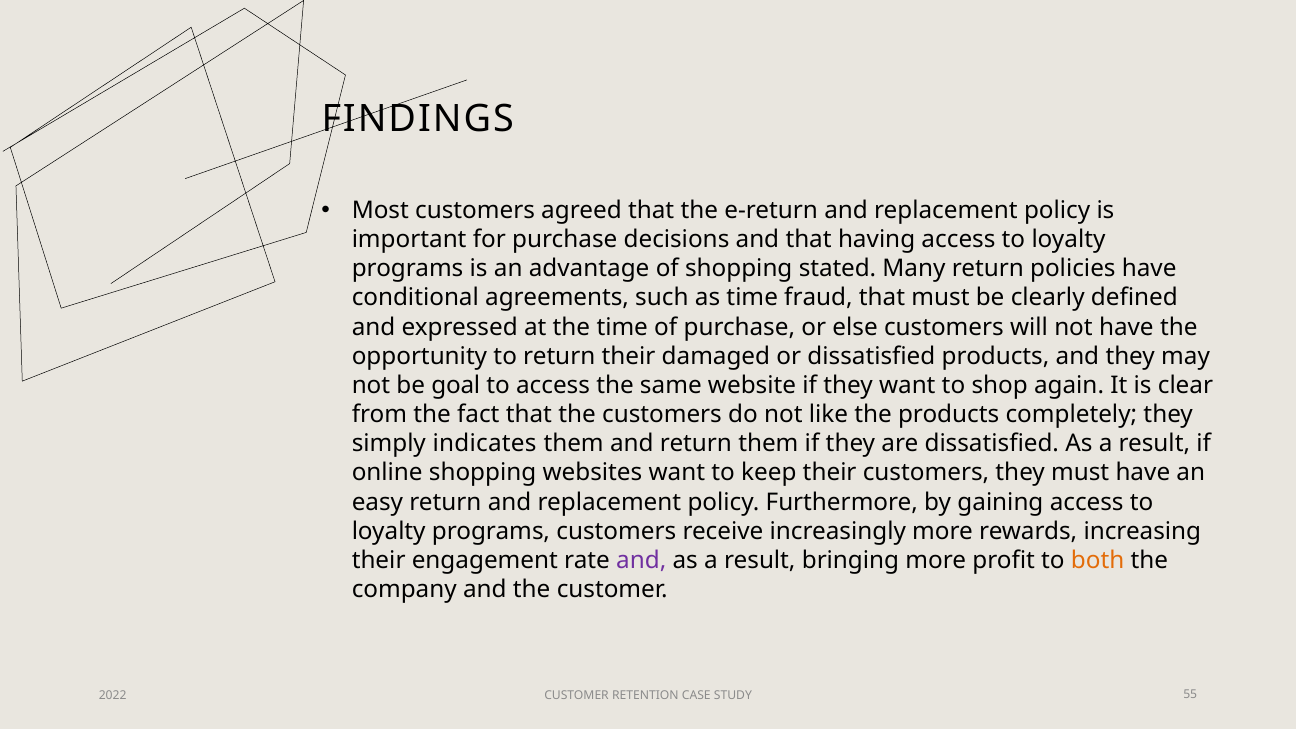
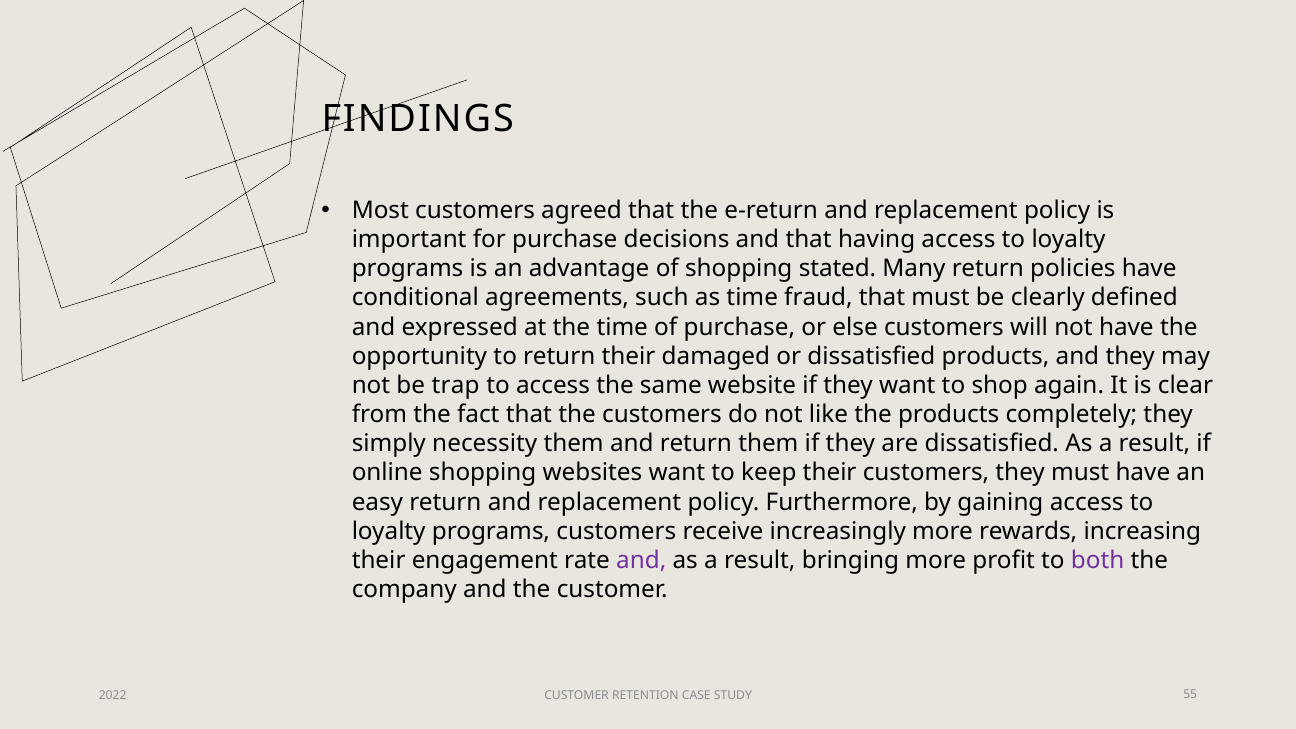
goal: goal -> trap
indicates: indicates -> necessity
both colour: orange -> purple
